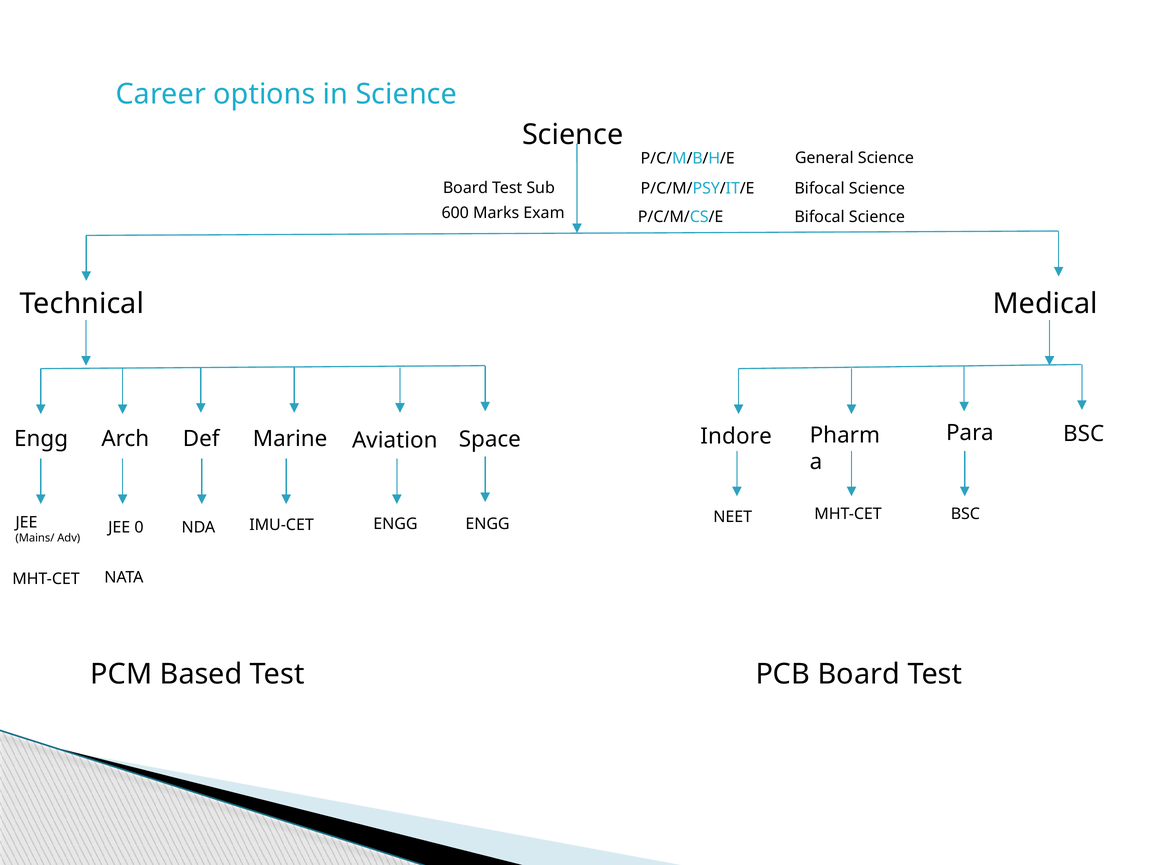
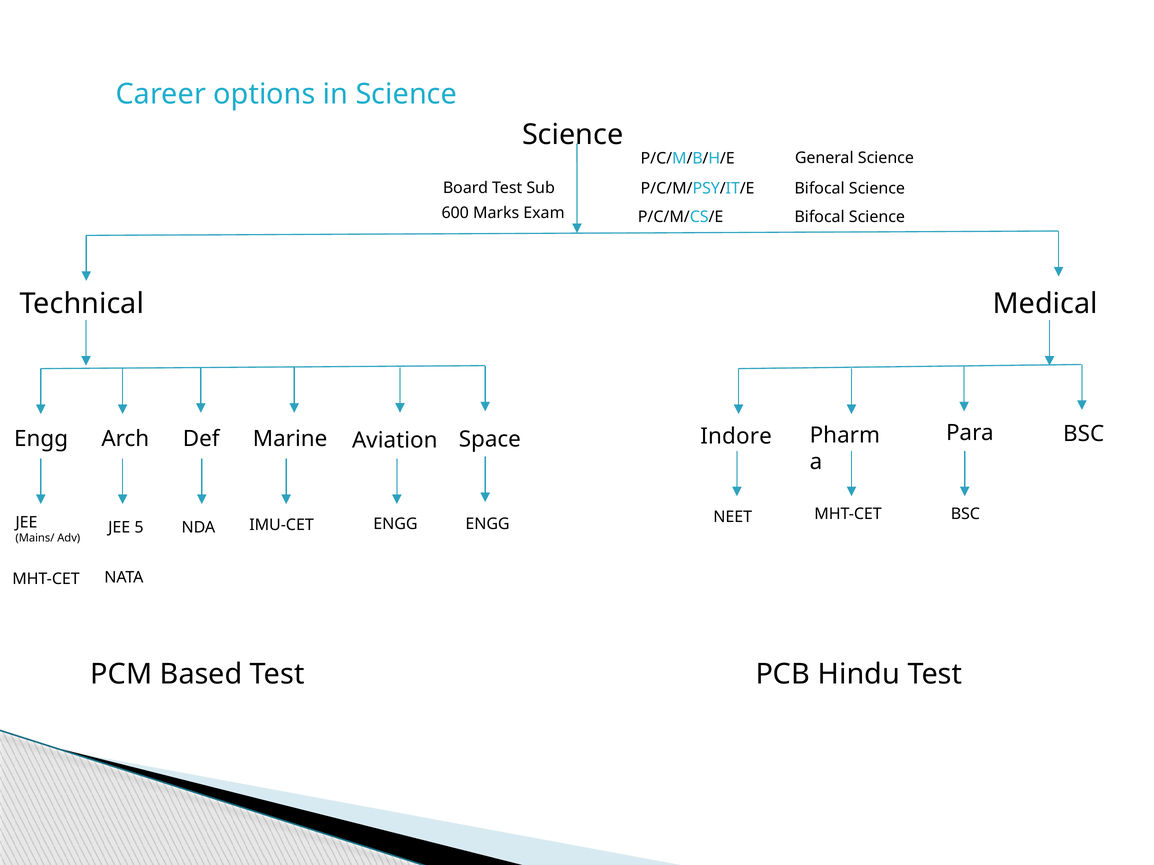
0: 0 -> 5
PCB Board: Board -> Hindu
